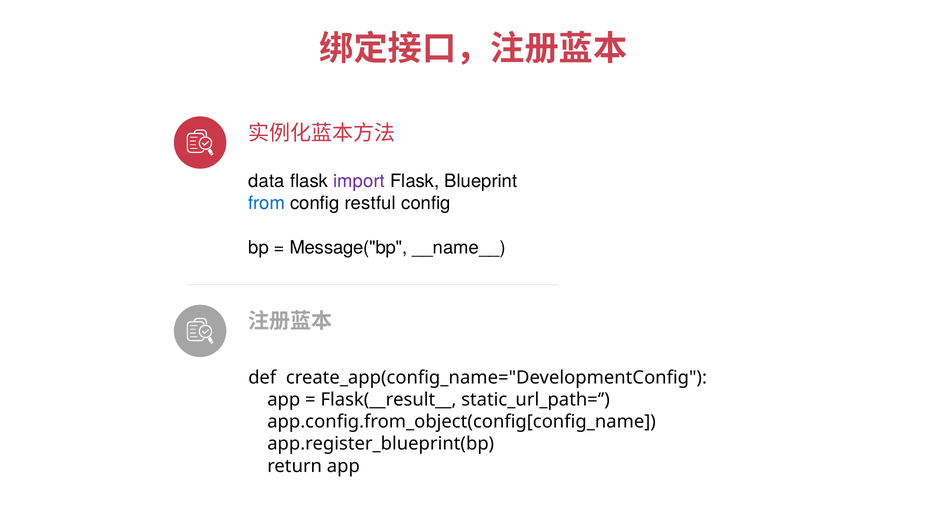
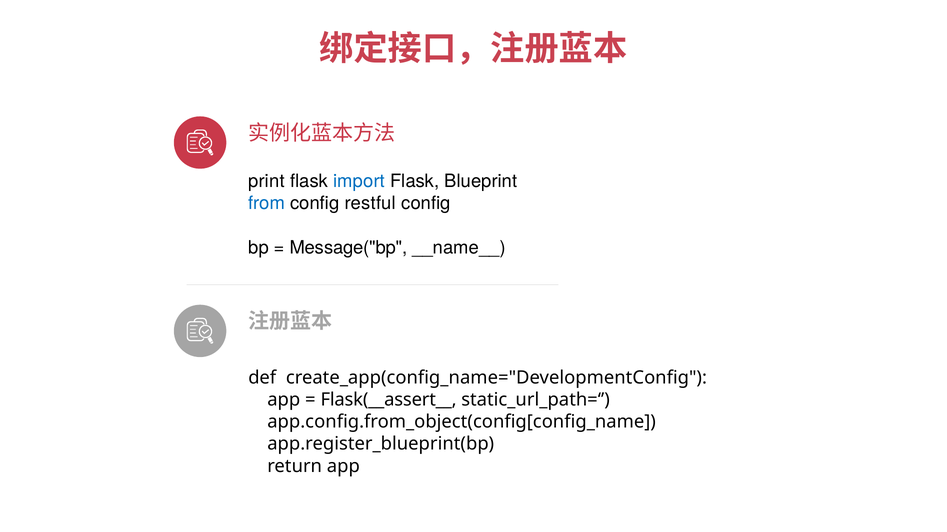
data: data -> print
import colour: purple -> blue
Flask(__result__: Flask(__result__ -> Flask(__assert__
